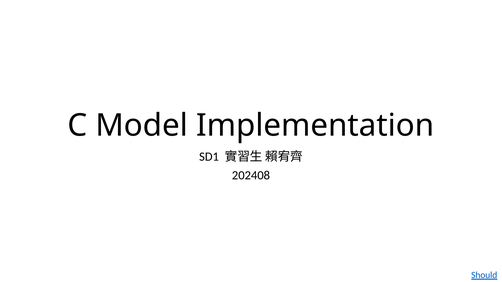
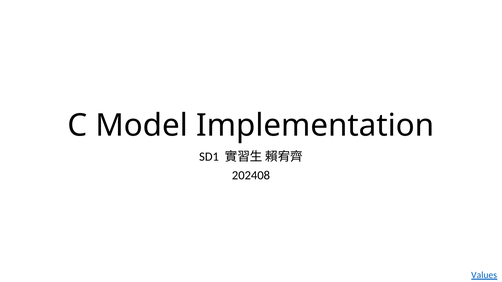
Should: Should -> Values
